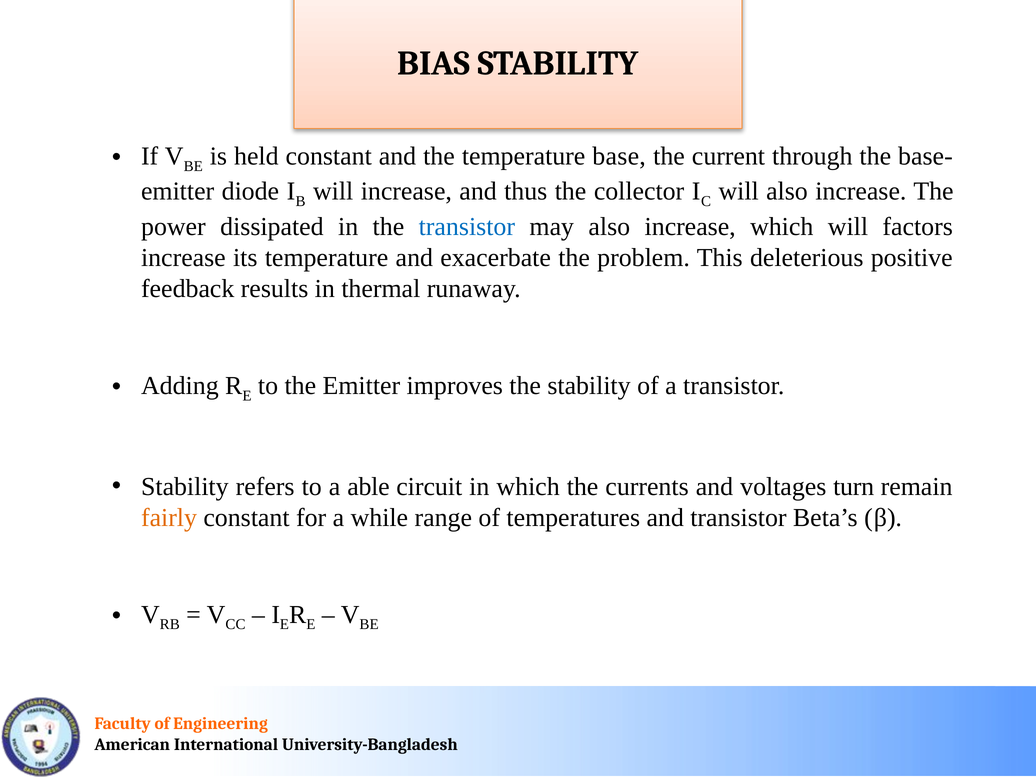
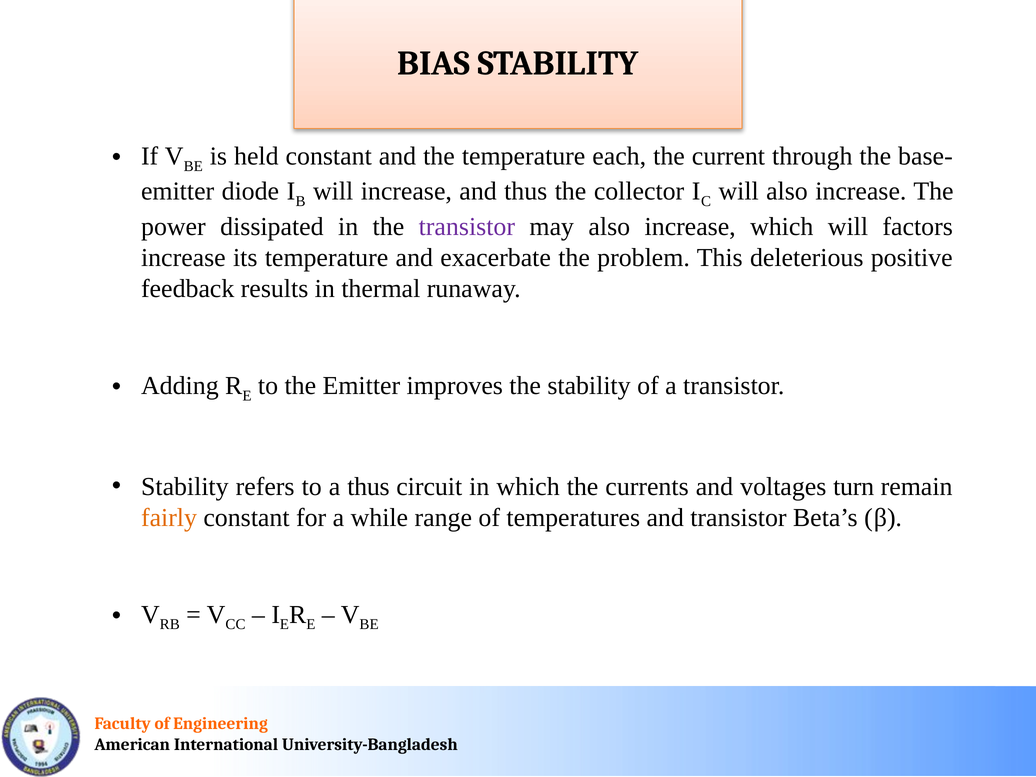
base: base -> each
transistor at (467, 227) colour: blue -> purple
a able: able -> thus
